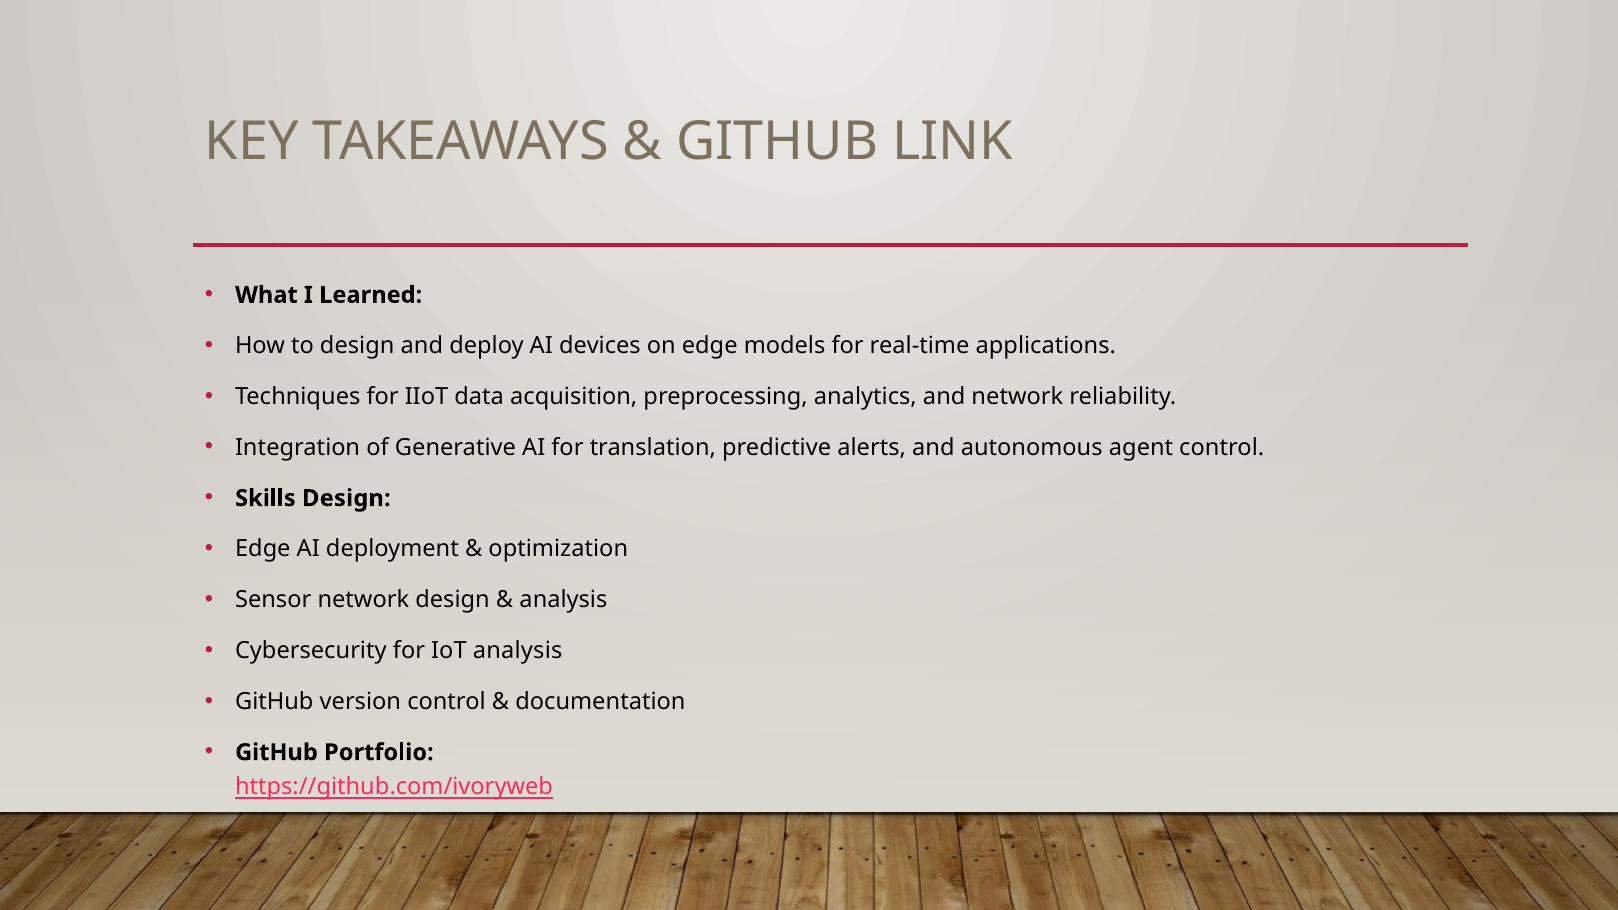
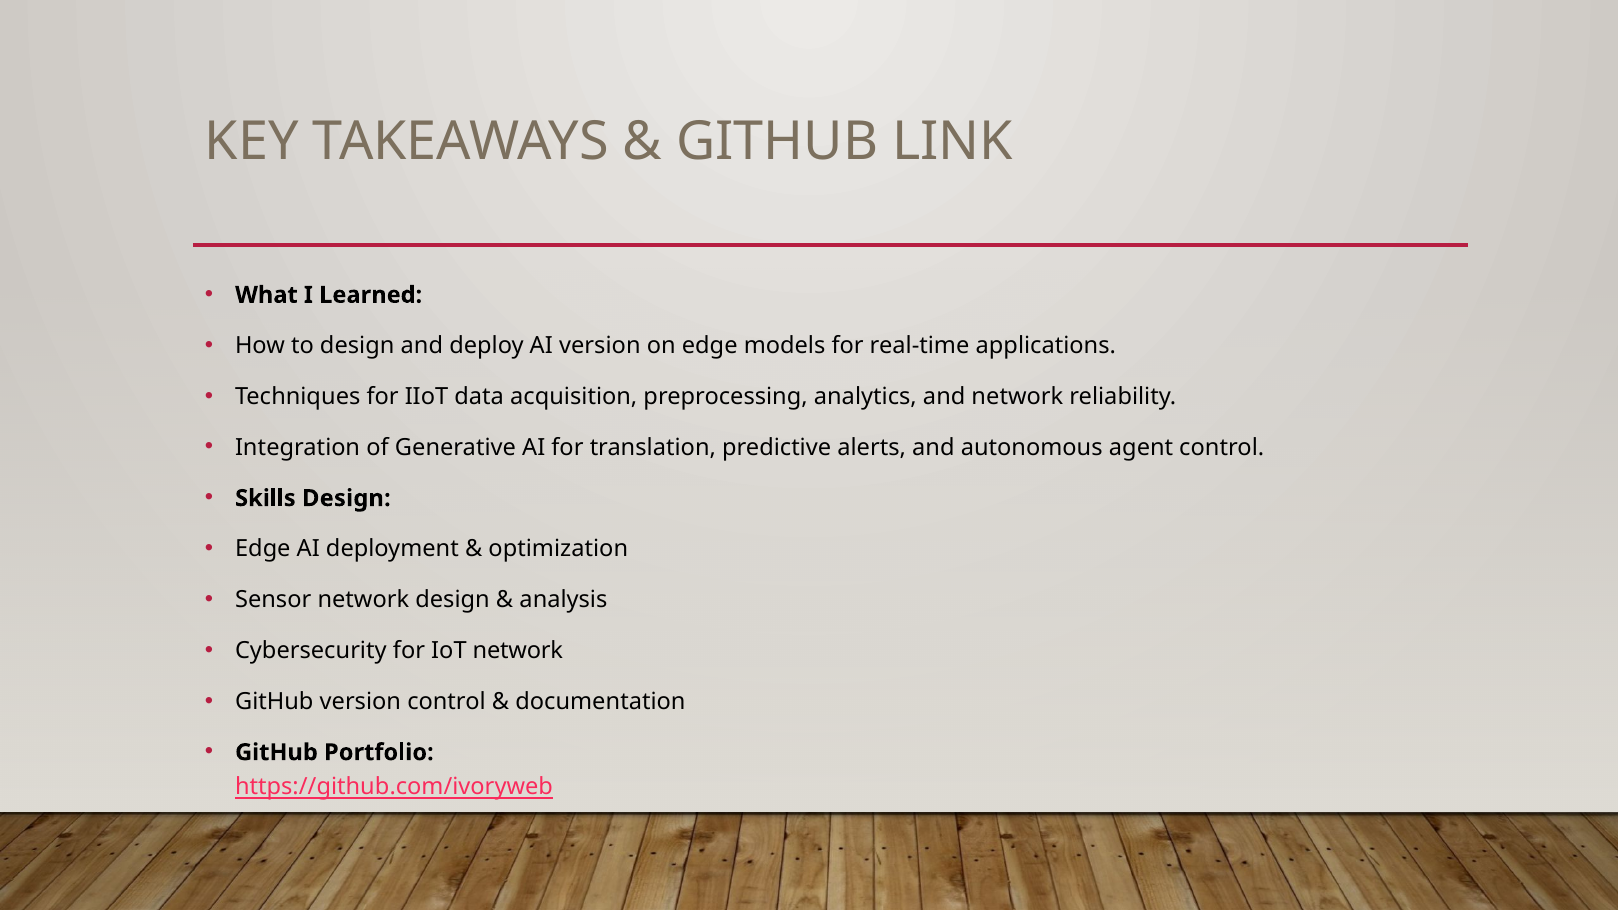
AI devices: devices -> version
IoT analysis: analysis -> network
